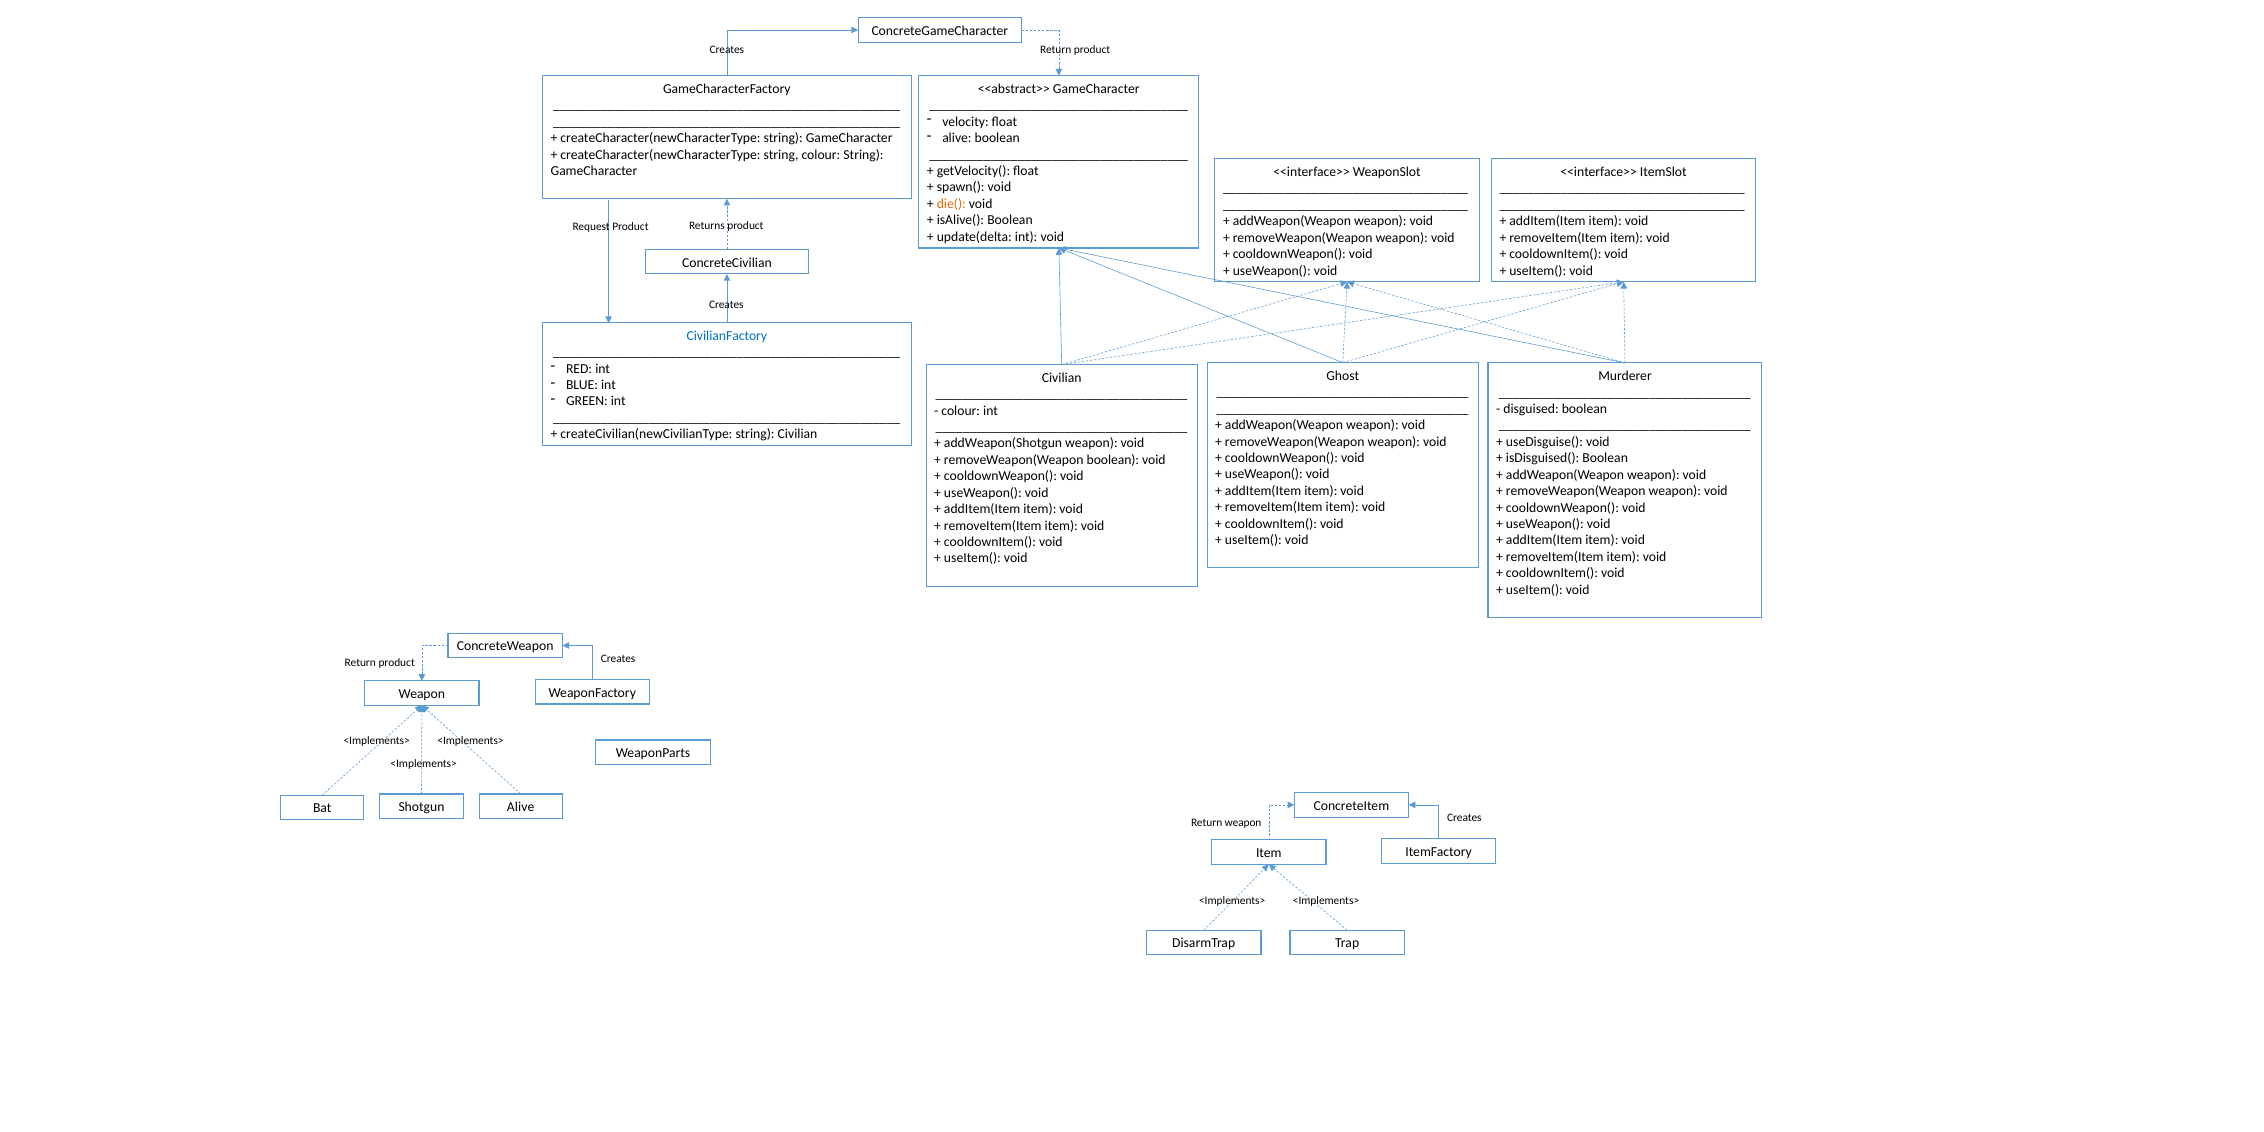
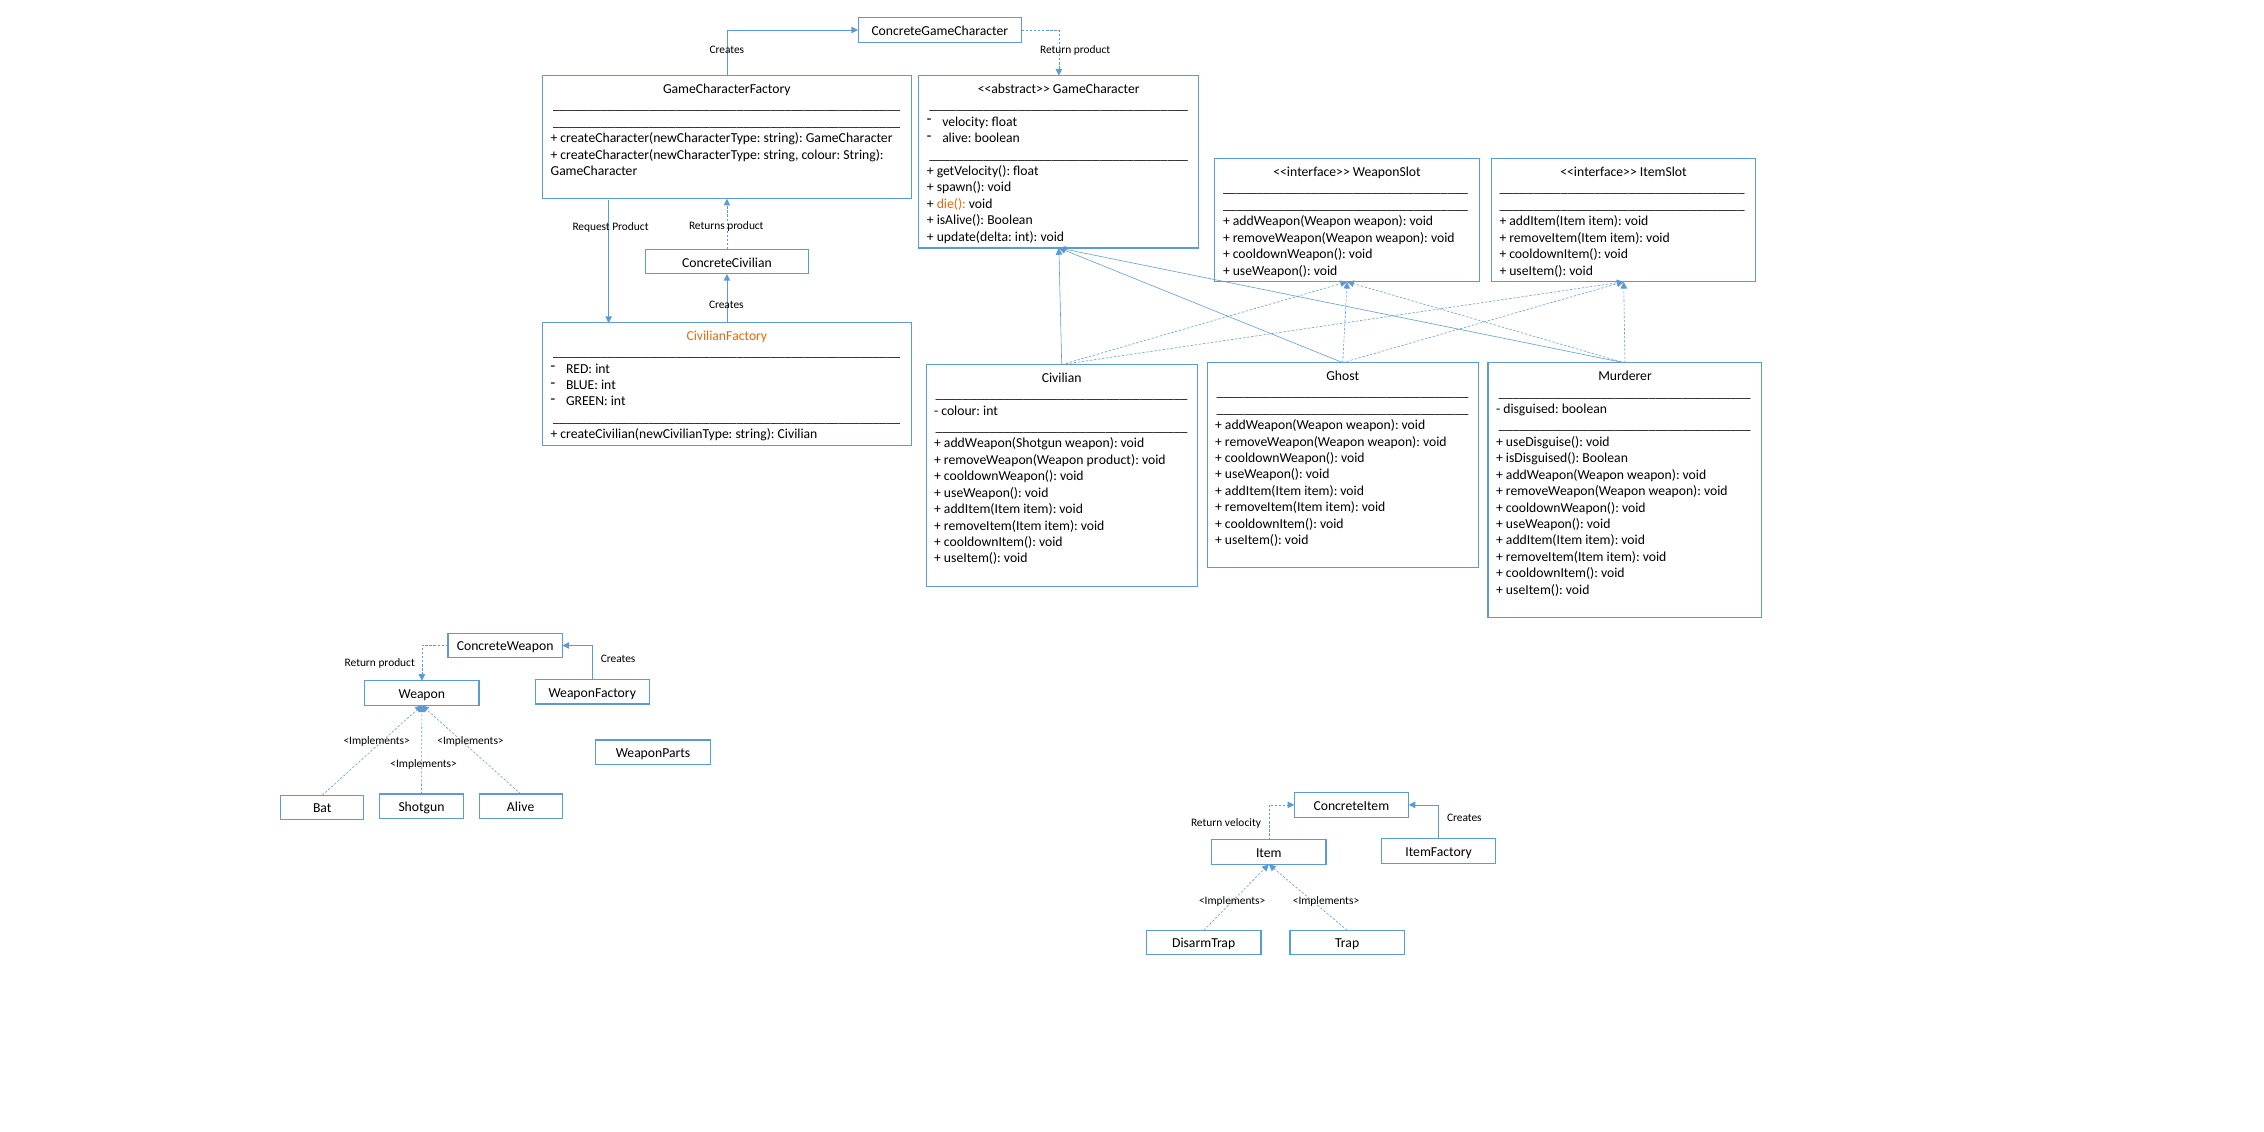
CivilianFactory colour: blue -> orange
removeWeapon(Weapon boolean: boolean -> product
Return weapon: weapon -> velocity
